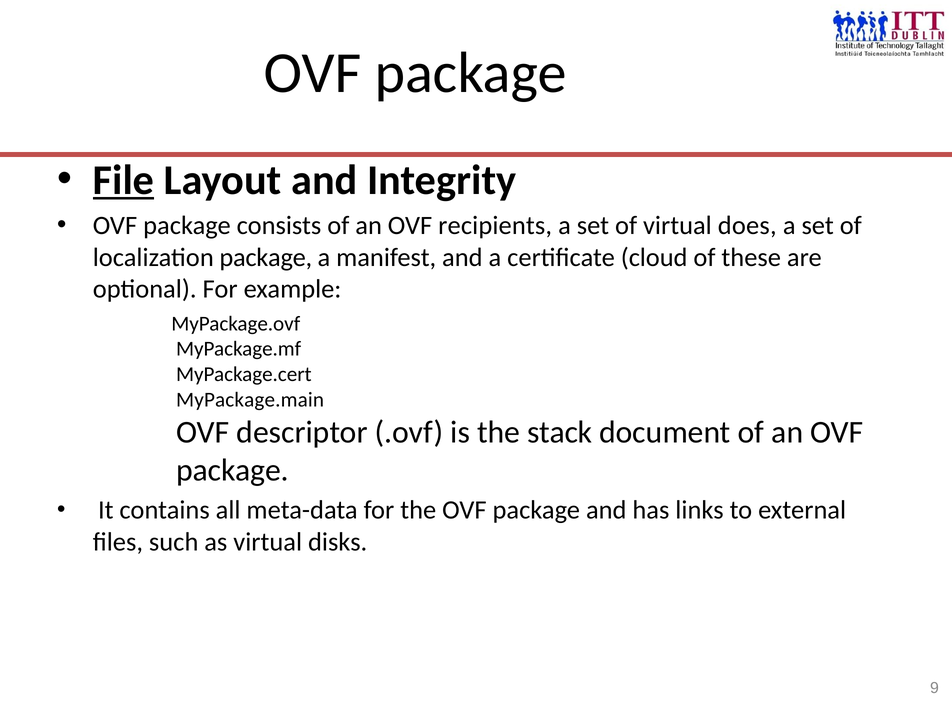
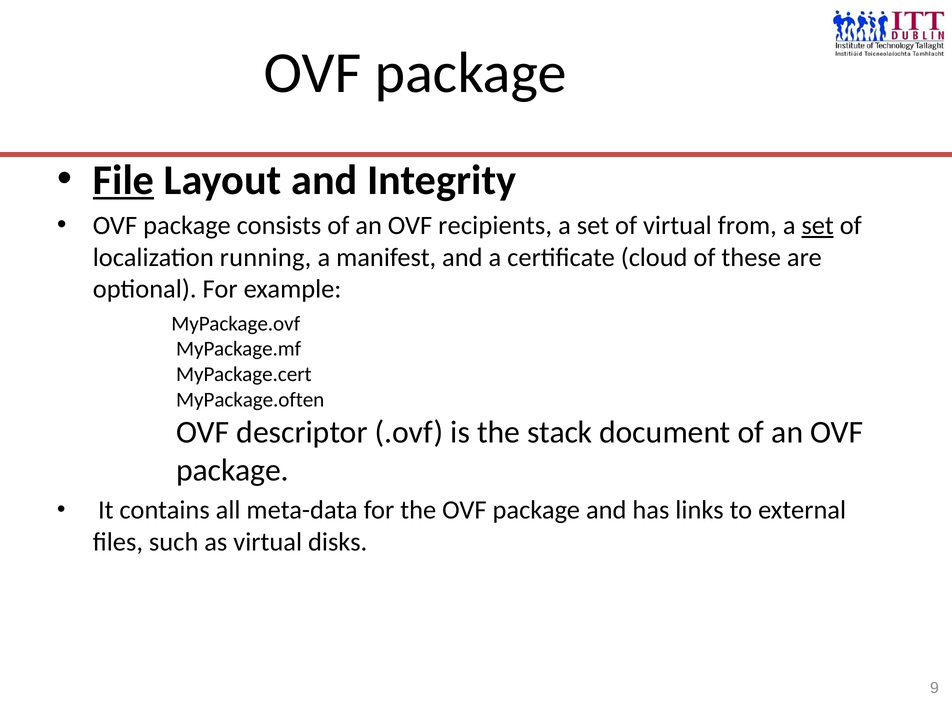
does: does -> from
set at (818, 226) underline: none -> present
localization package: package -> running
MyPackage.main: MyPackage.main -> MyPackage.often
